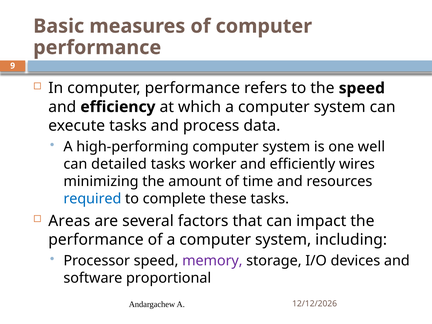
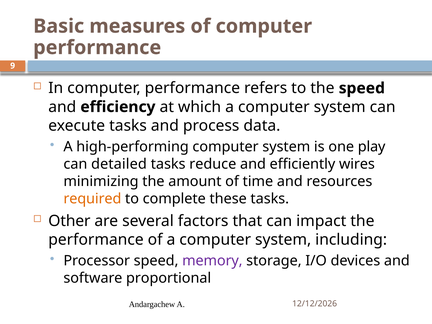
well: well -> play
worker: worker -> reduce
required colour: blue -> orange
Areas: Areas -> Other
